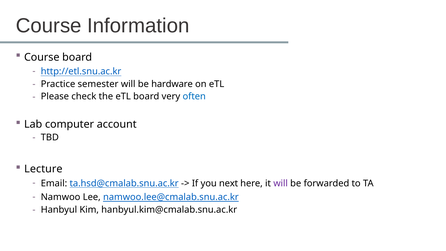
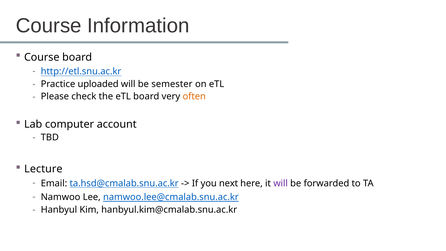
semester: semester -> uploaded
hardware: hardware -> semester
often colour: blue -> orange
